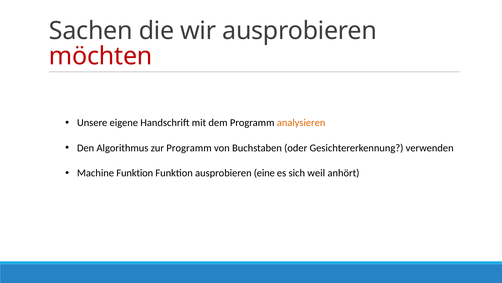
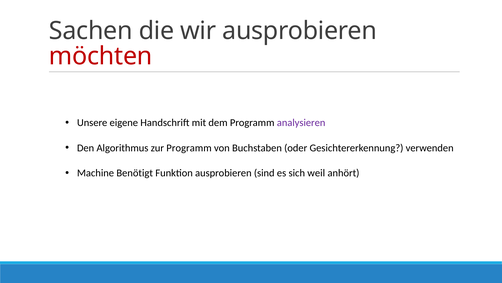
analysieren colour: orange -> purple
Machine Funktion: Funktion -> Benötigt
eine: eine -> sind
